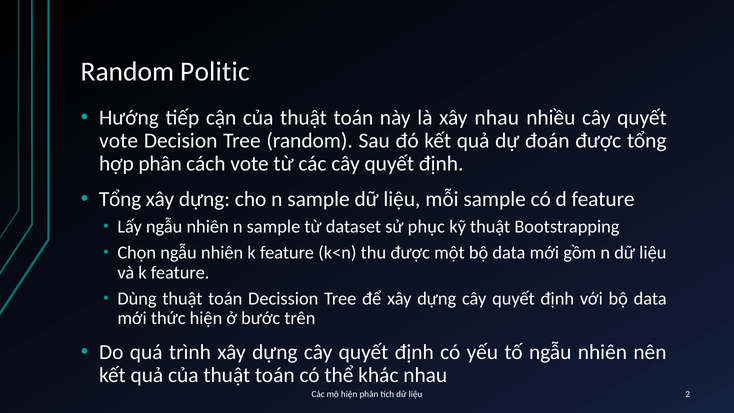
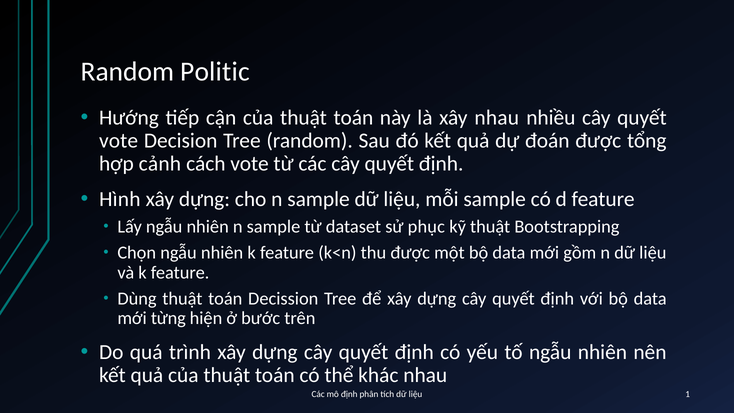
hợp phân: phân -> cảnh
Tổng at (120, 199): Tổng -> Hình
thức: thức -> từng
mô hiện: hiện -> định
2: 2 -> 1
